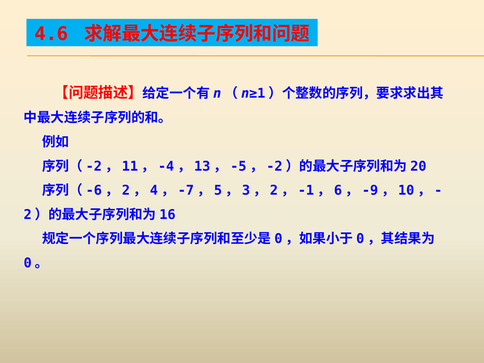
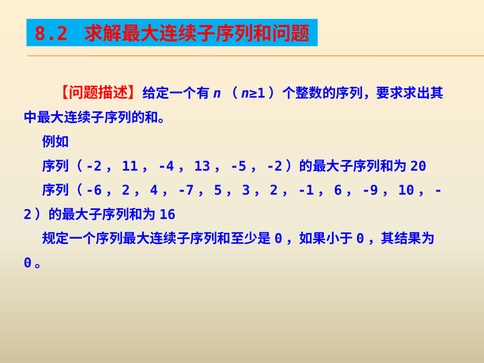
4.6: 4.6 -> 8.2
